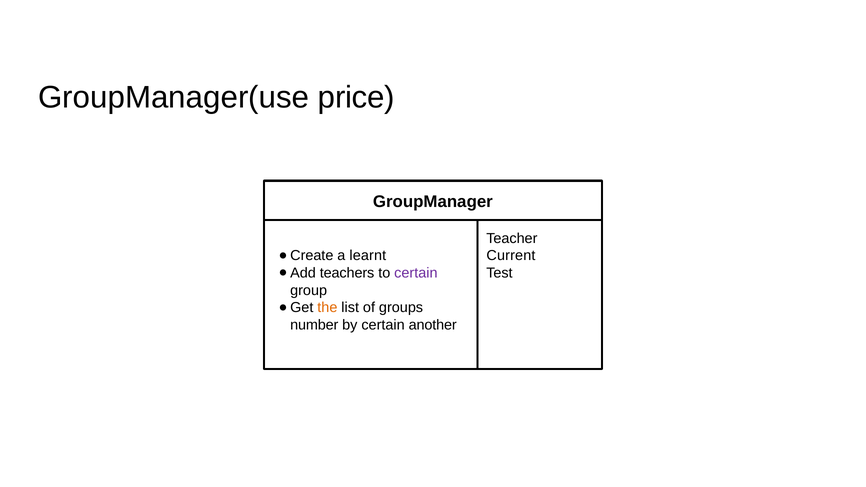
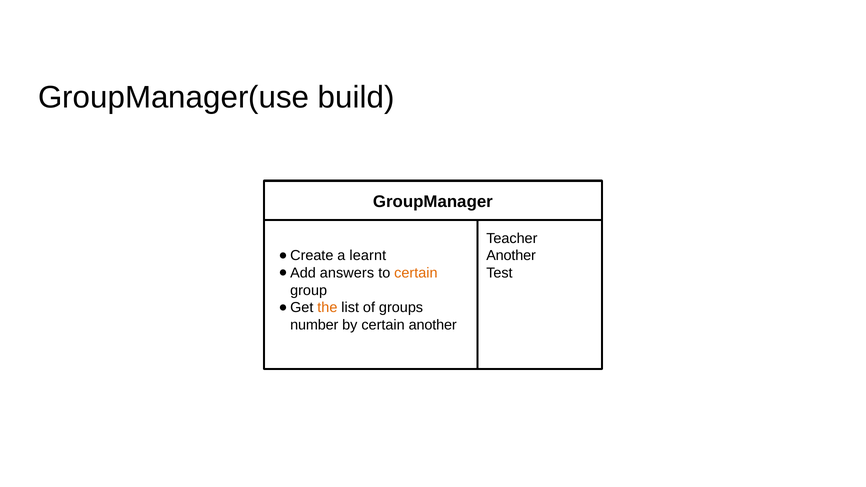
price: price -> build
Current at (511, 256): Current -> Another
teachers: teachers -> answers
certain at (416, 273) colour: purple -> orange
